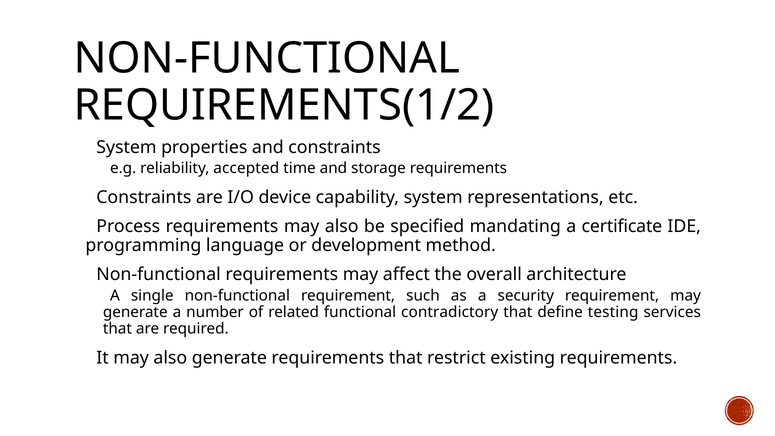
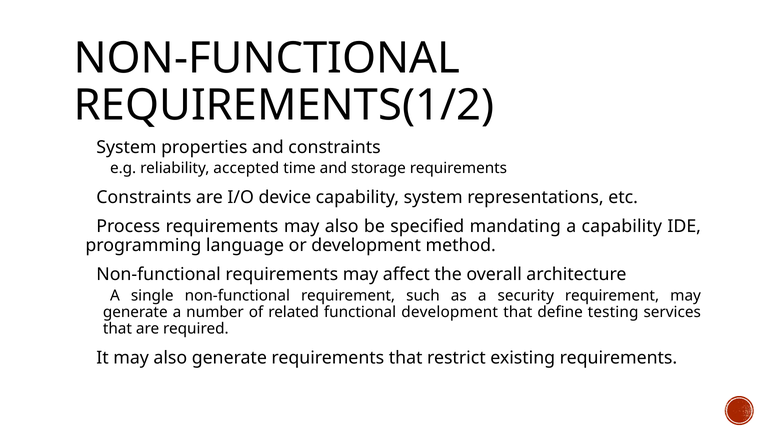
a certificate: certificate -> capability
functional contradictory: contradictory -> development
